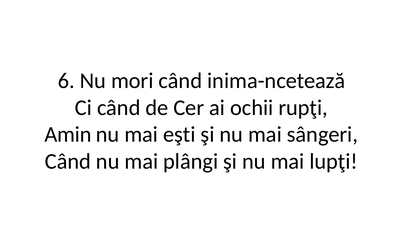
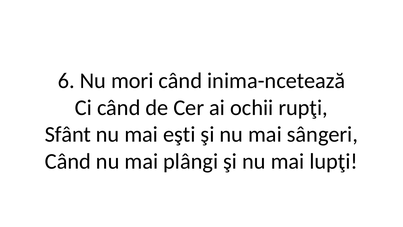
Amin: Amin -> Sfânt
